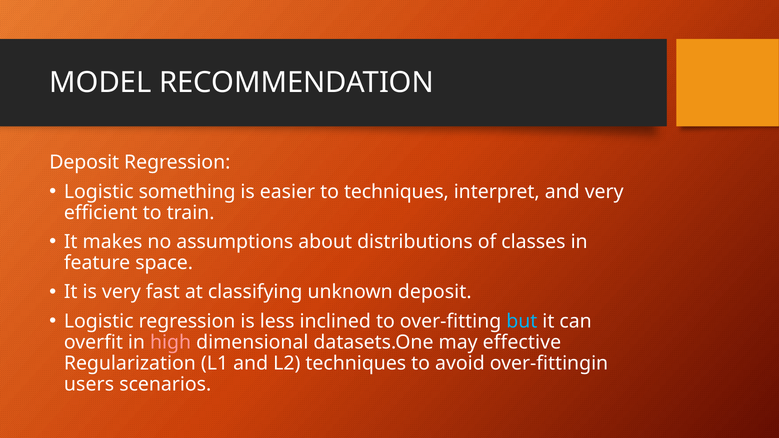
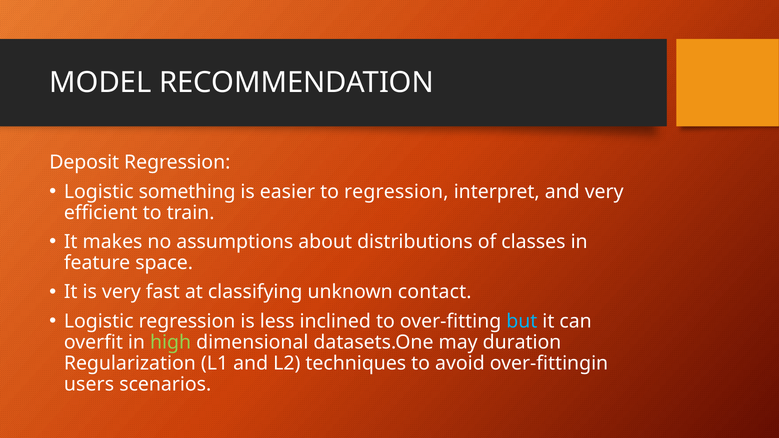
to techniques: techniques -> regression
unknown deposit: deposit -> contact
high colour: pink -> light green
effective: effective -> duration
